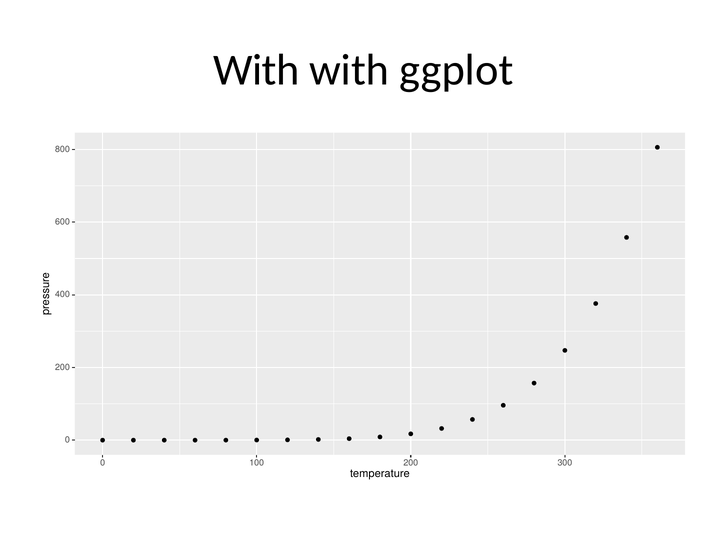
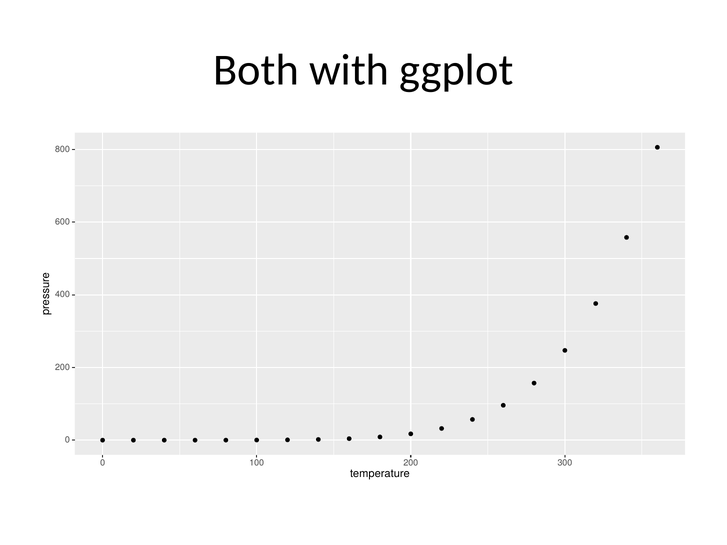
With at (256, 70): With -> Both
